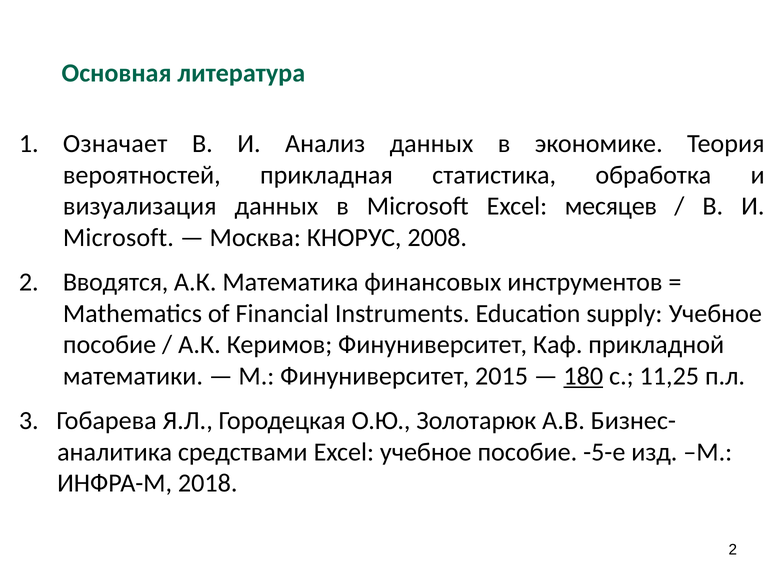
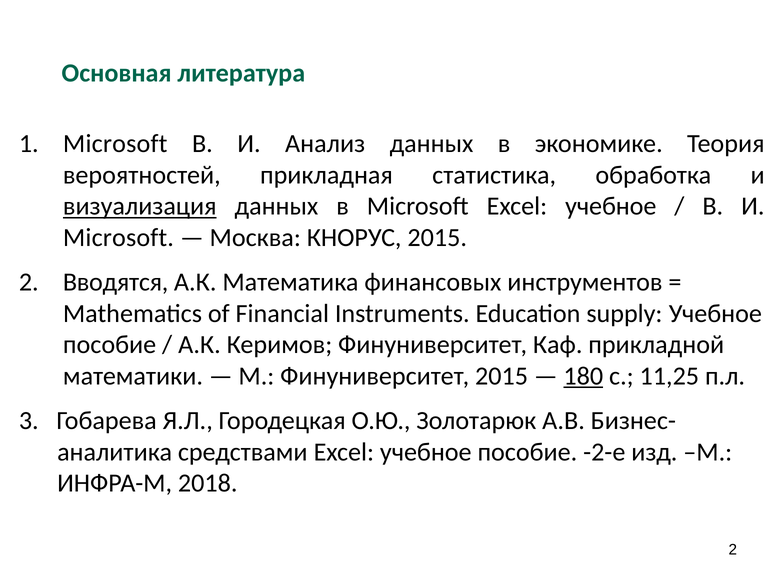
Означает at (115, 144): Означает -> Microsoft
визуализация underline: none -> present
Microsoft Excel месяцев: месяцев -> учебное
КНОРУС 2008: 2008 -> 2015
-5-е: -5-е -> -2-е
